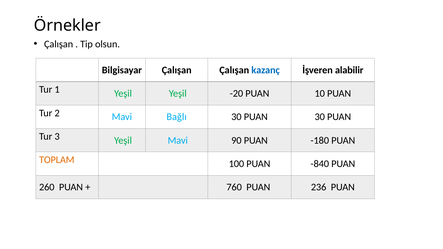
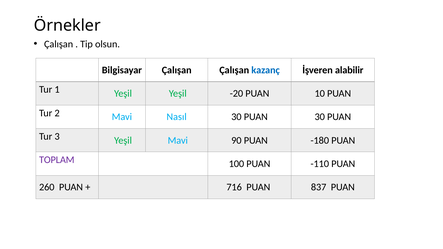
Bağlı: Bağlı -> Nasıl
TOPLAM colour: orange -> purple
-840: -840 -> -110
760: 760 -> 716
236: 236 -> 837
